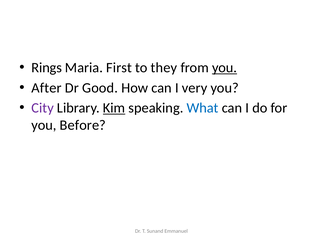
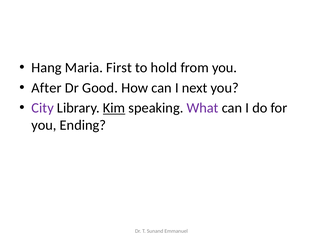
Rings: Rings -> Hang
they: they -> hold
you at (225, 68) underline: present -> none
very: very -> next
What colour: blue -> purple
Before: Before -> Ending
